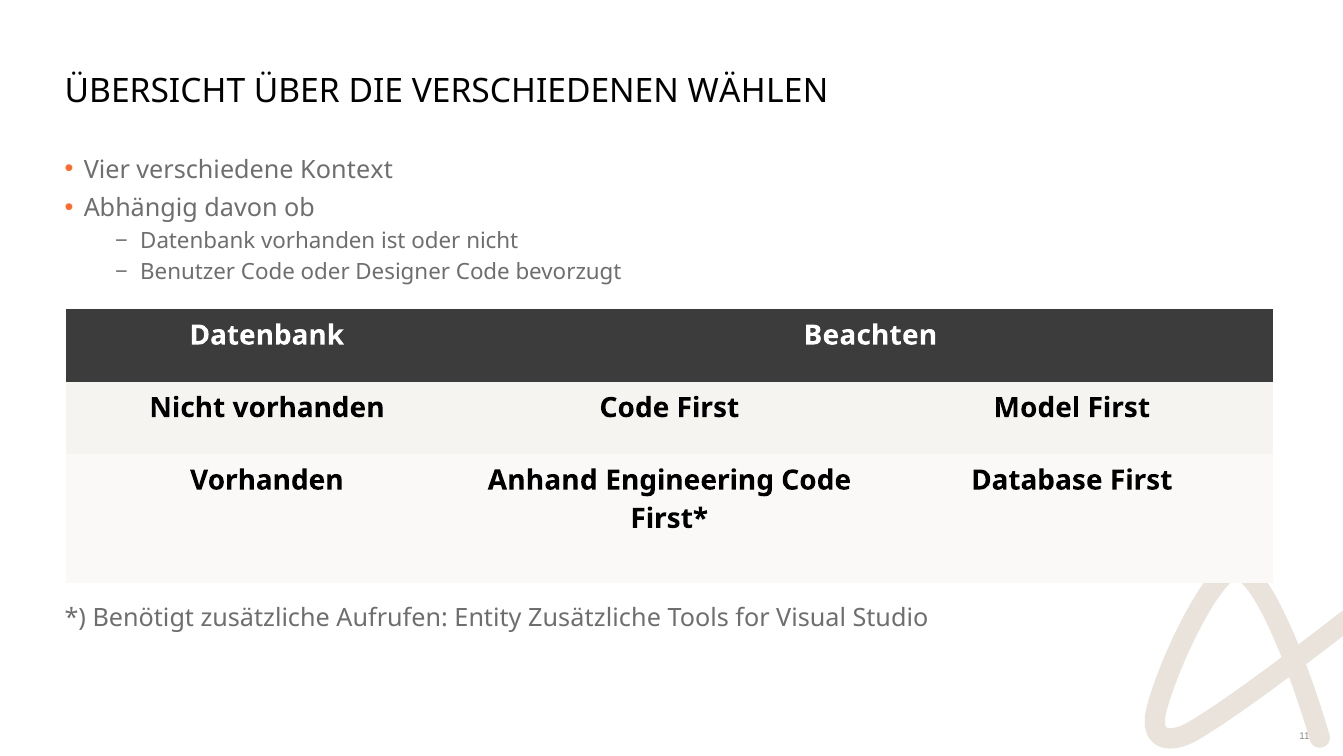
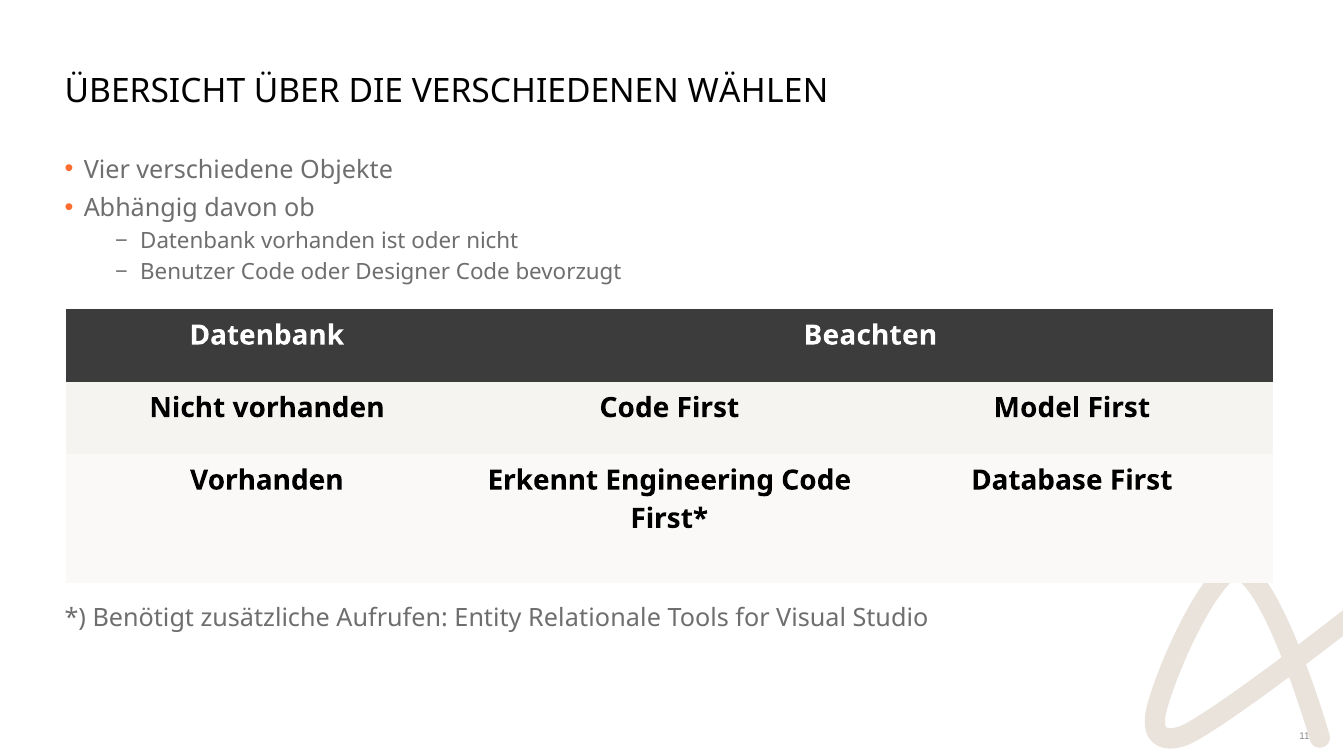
Kontext: Kontext -> Objekte
Anhand: Anhand -> Erkennt
Entity Zusätzliche: Zusätzliche -> Relationale
